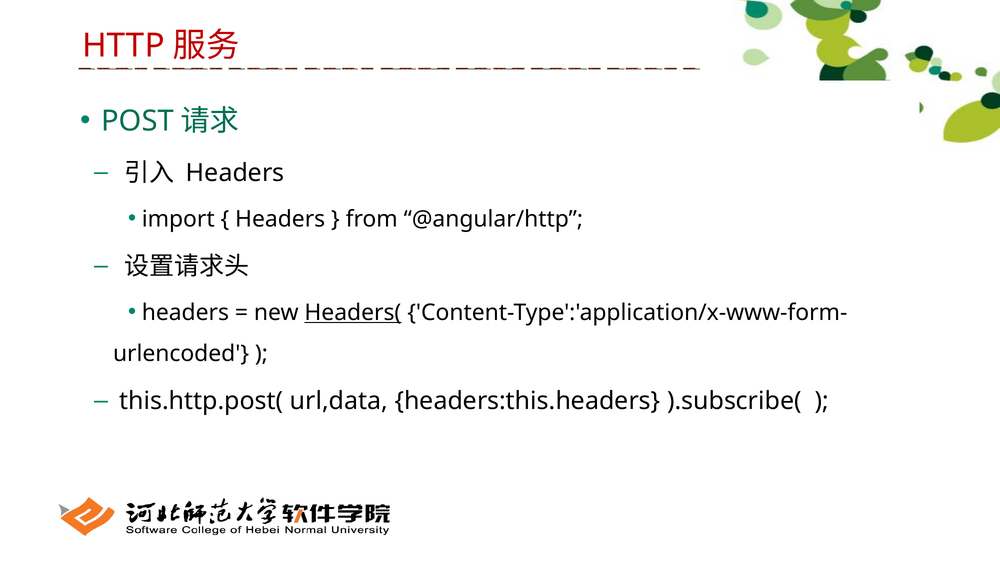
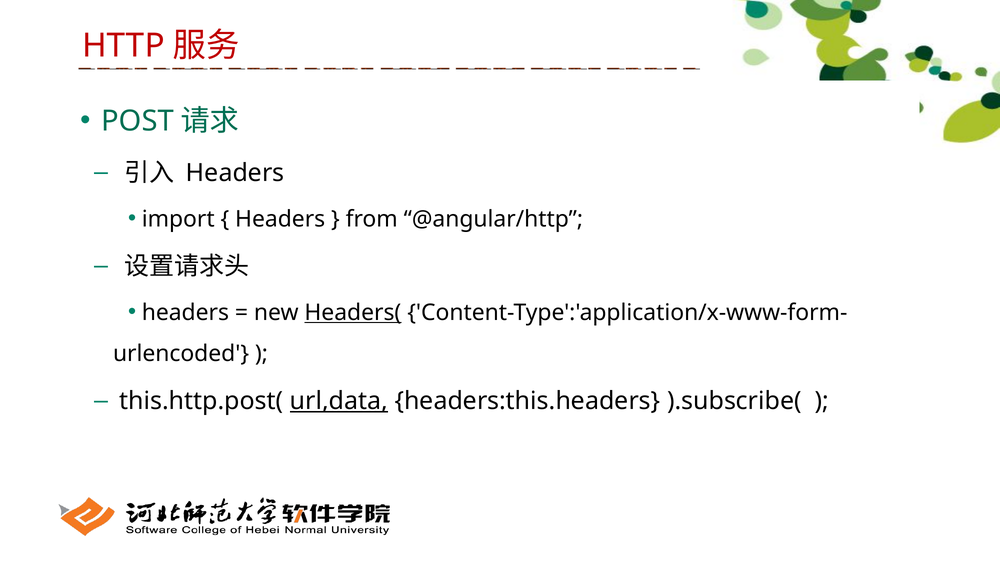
url,data underline: none -> present
